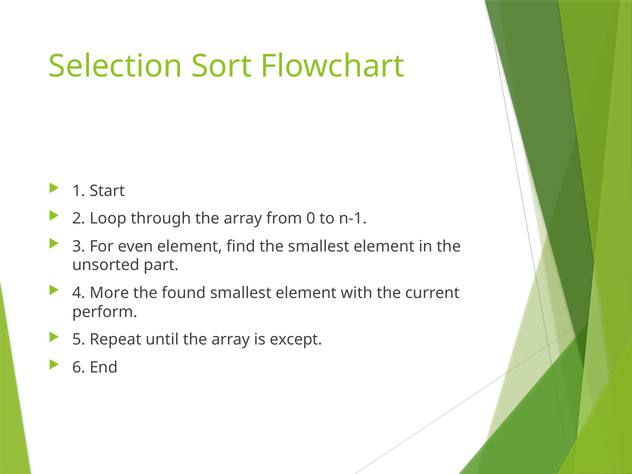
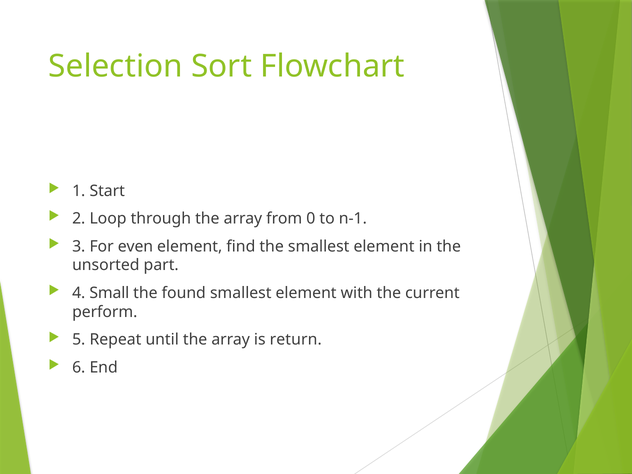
More: More -> Small
except: except -> return
